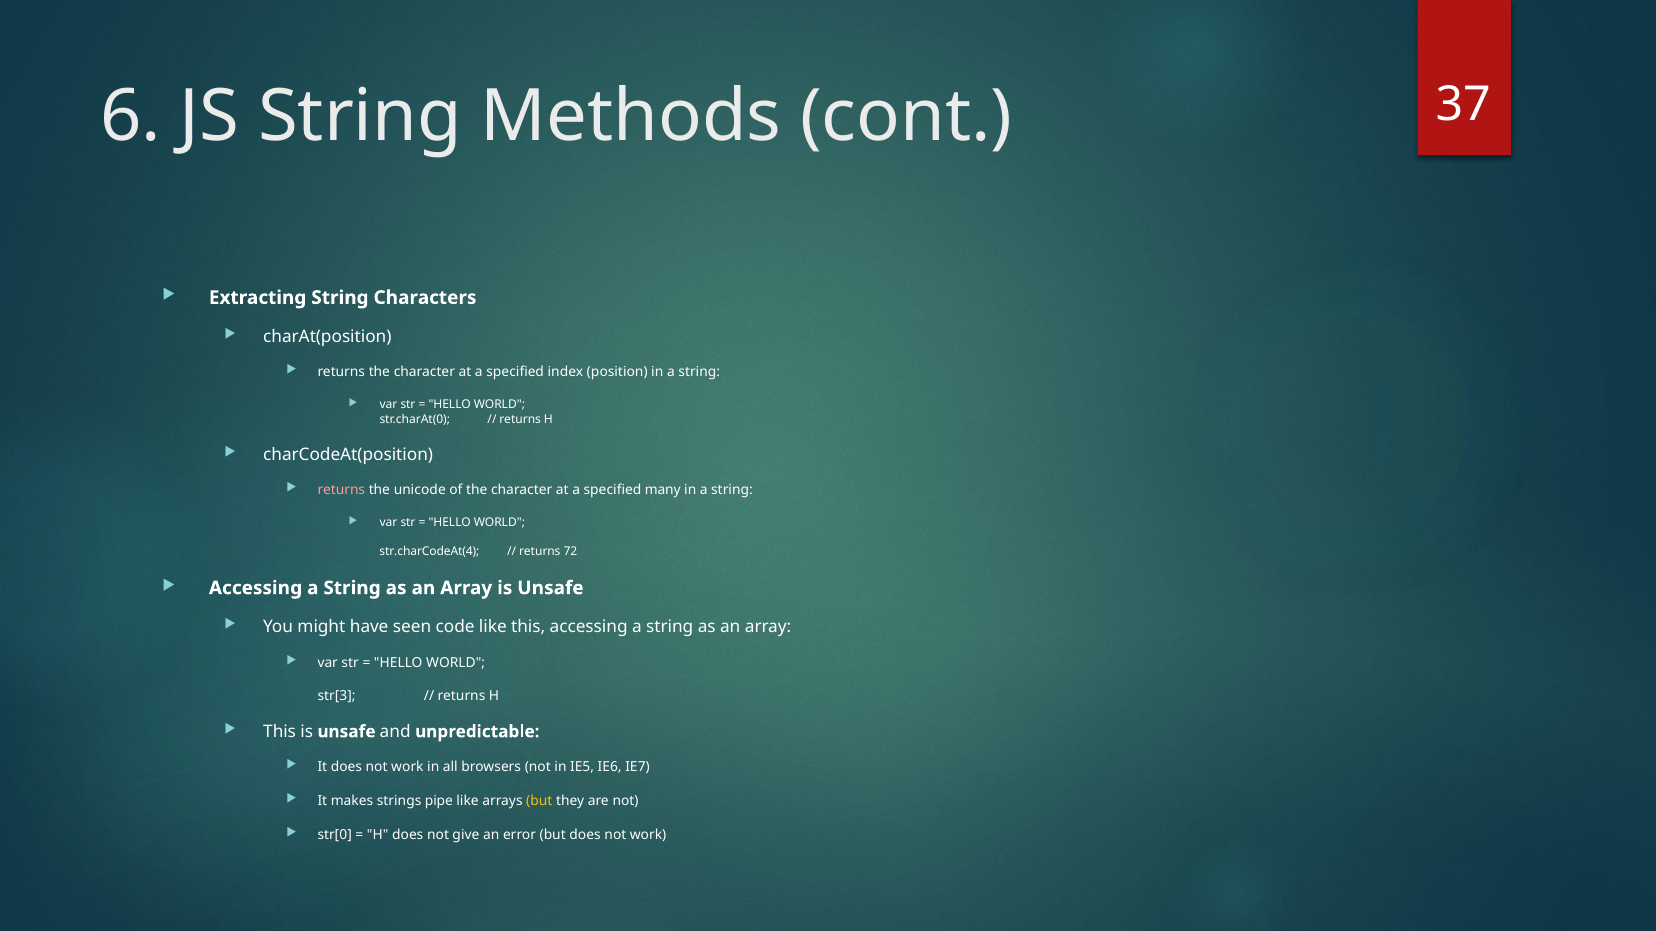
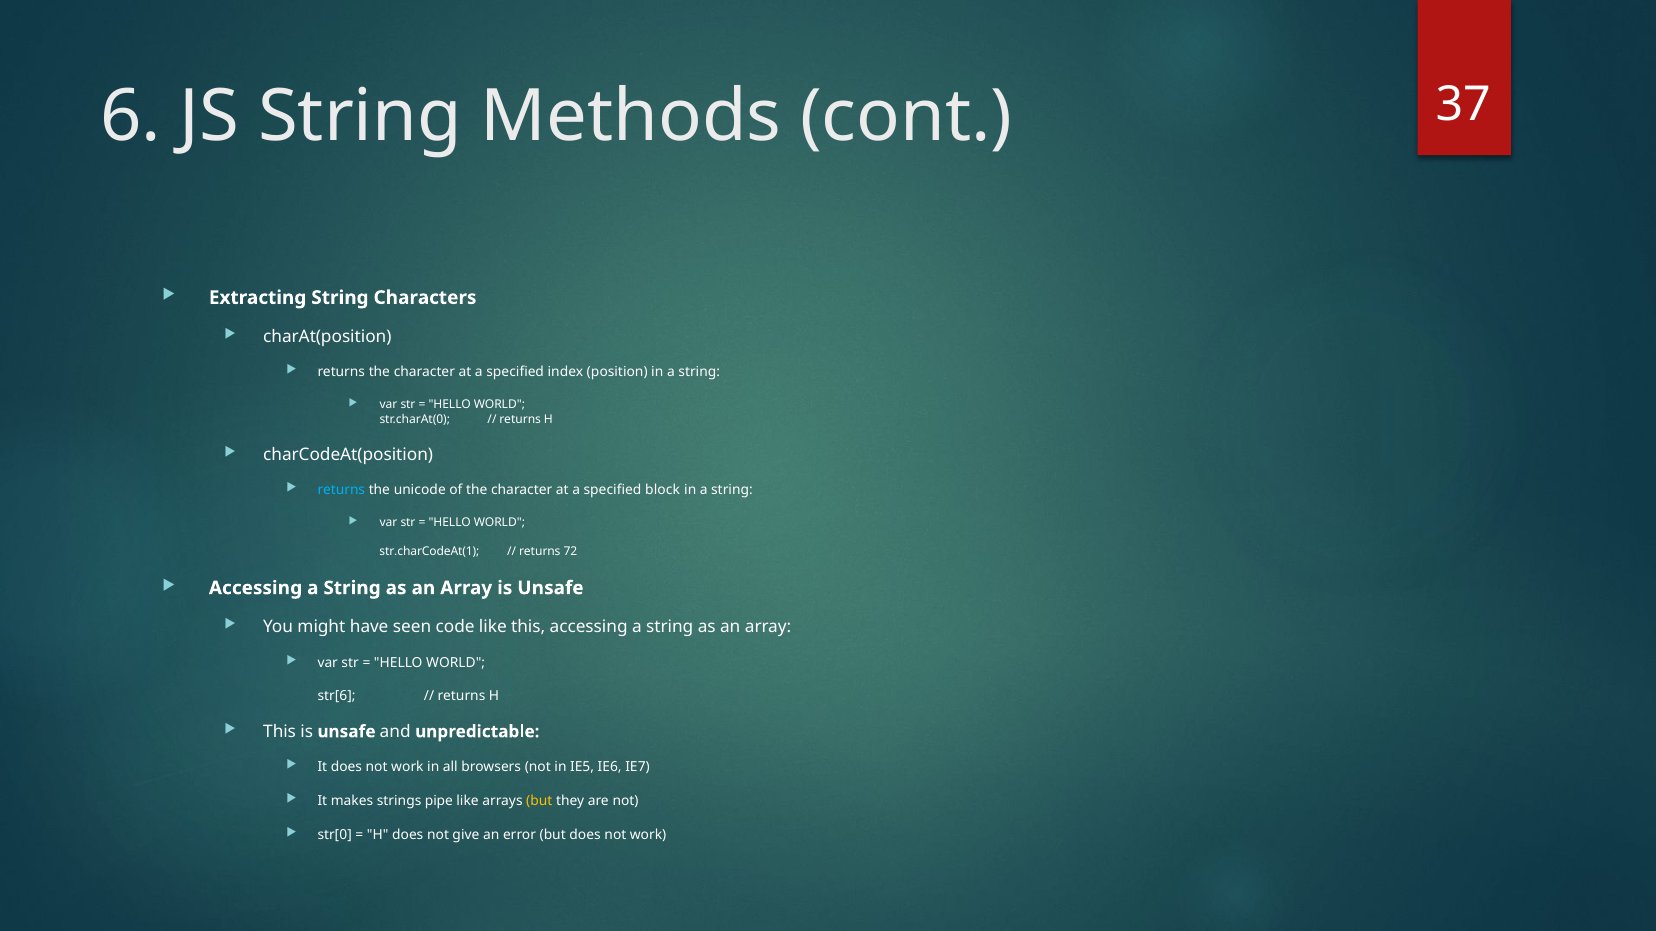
returns at (341, 490) colour: pink -> light blue
many: many -> block
str.charCodeAt(4: str.charCodeAt(4 -> str.charCodeAt(1
str[3: str[3 -> str[6
